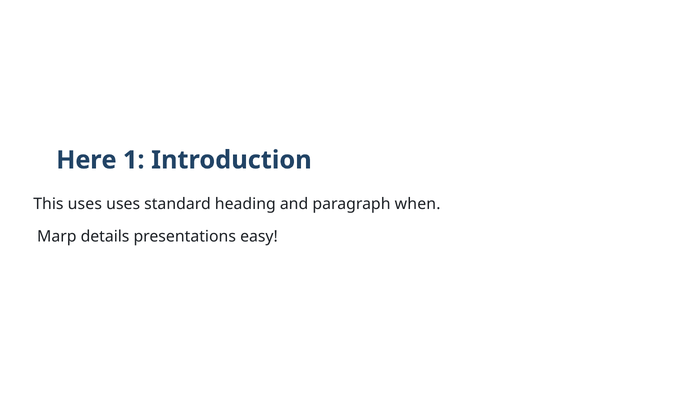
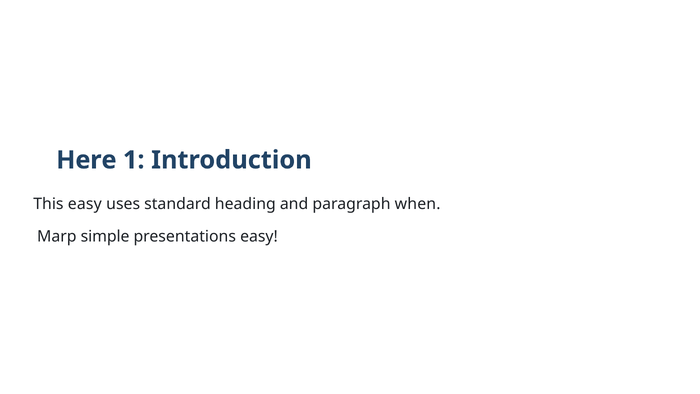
This uses: uses -> easy
details: details -> simple
